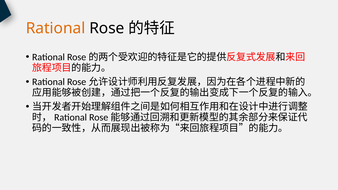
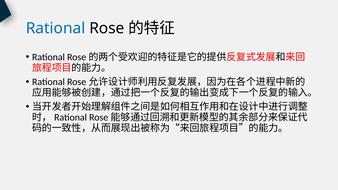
Rational at (56, 28) colour: orange -> blue
